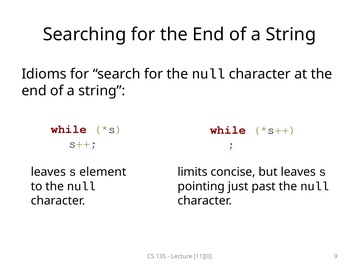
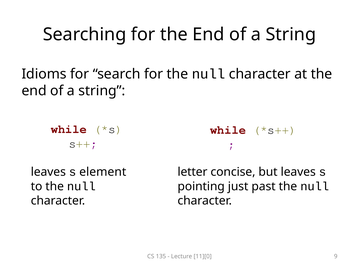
limits: limits -> letter
